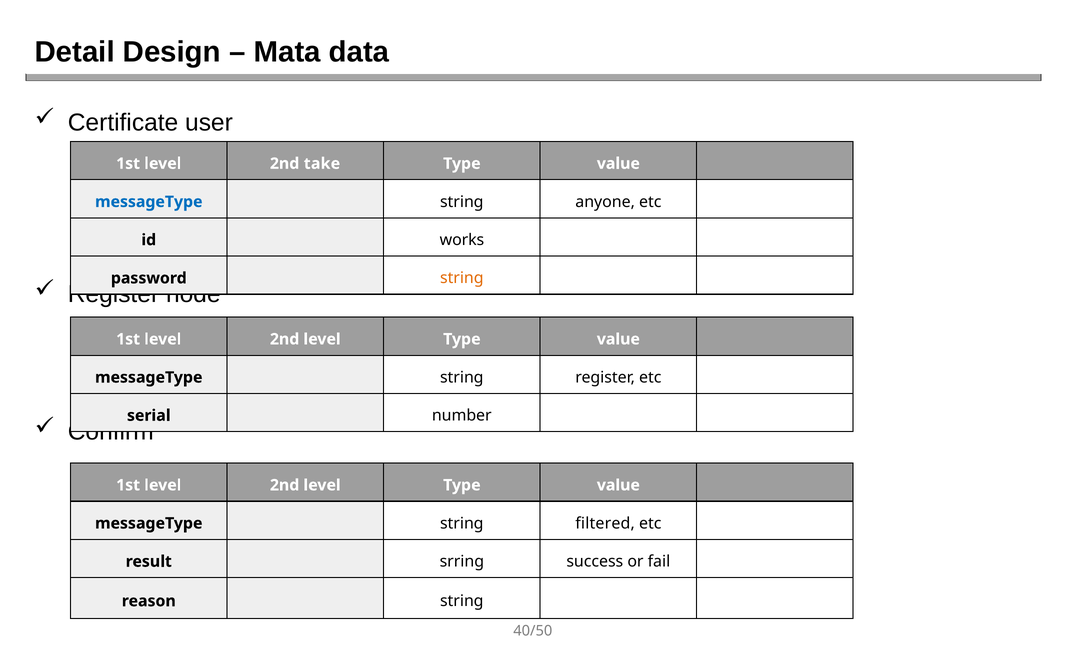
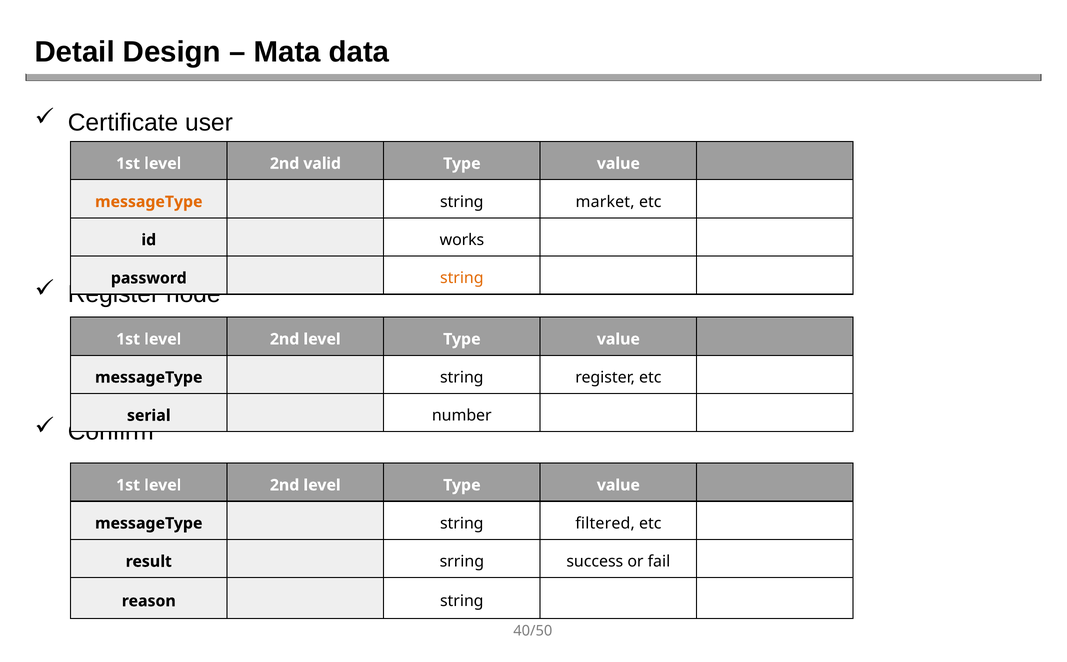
take: take -> valid
messageType at (149, 202) colour: blue -> orange
anyone: anyone -> market
